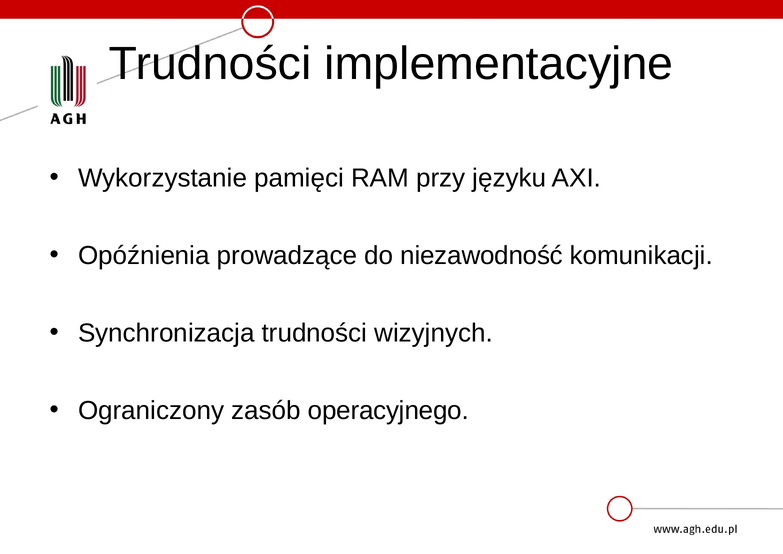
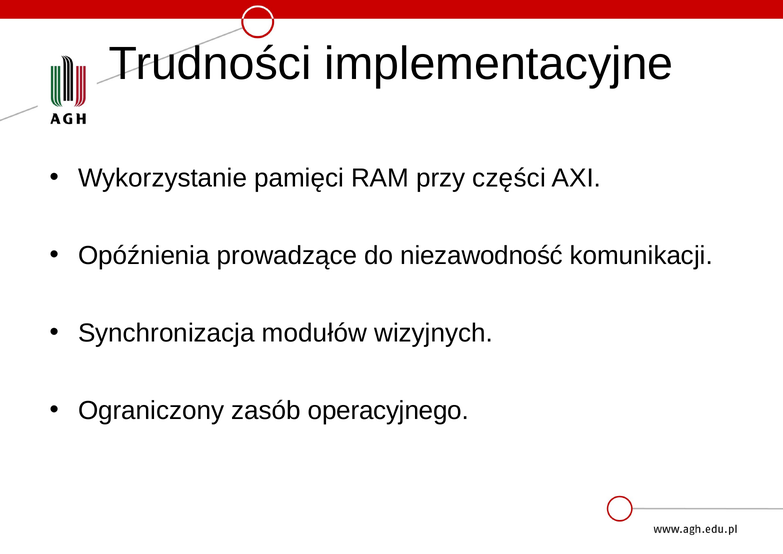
języku: języku -> części
Synchronizacja trudności: trudności -> modułów
